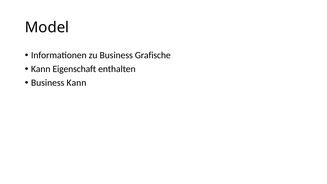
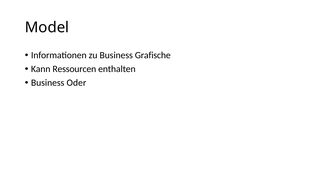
Eigenschaft: Eigenschaft -> Ressourcen
Business Kann: Kann -> Oder
